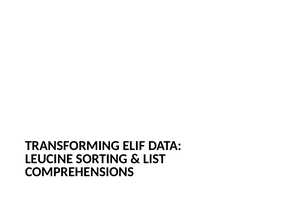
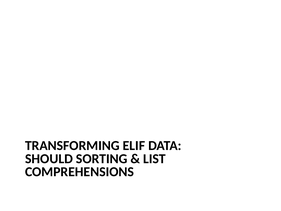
LEUCINE: LEUCINE -> SHOULD
